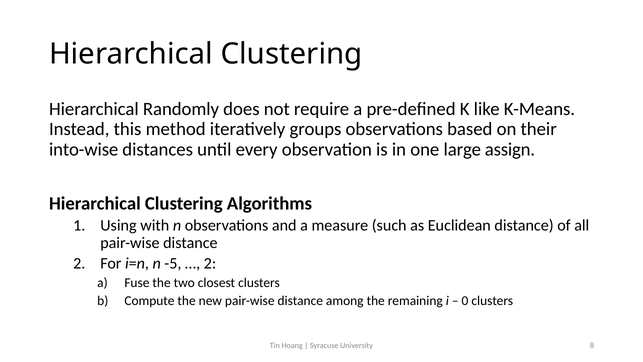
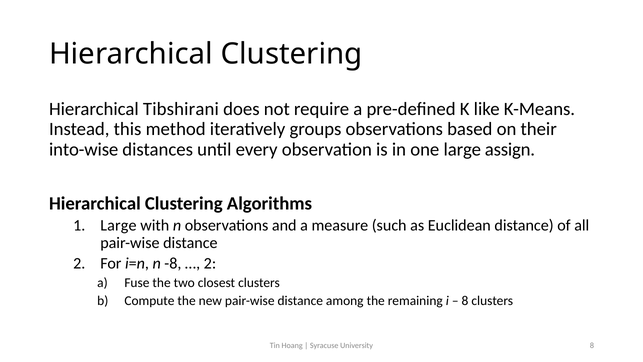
Randomly: Randomly -> Tibshirani
1 Using: Using -> Large
-5: -5 -> -8
0 at (465, 300): 0 -> 8
